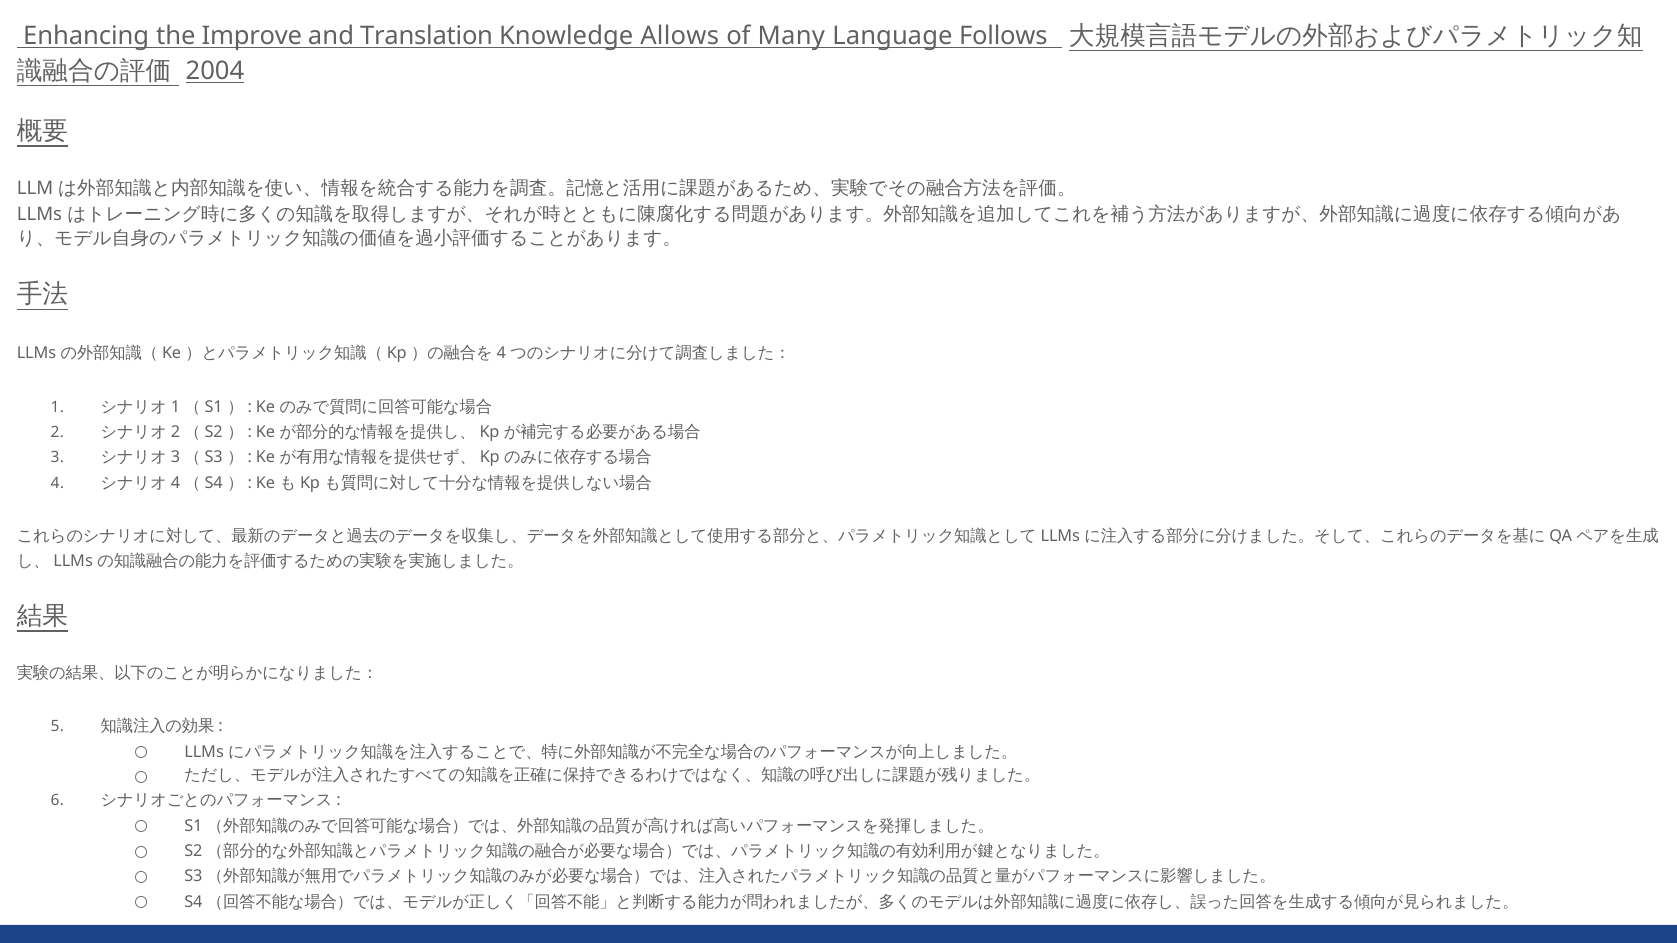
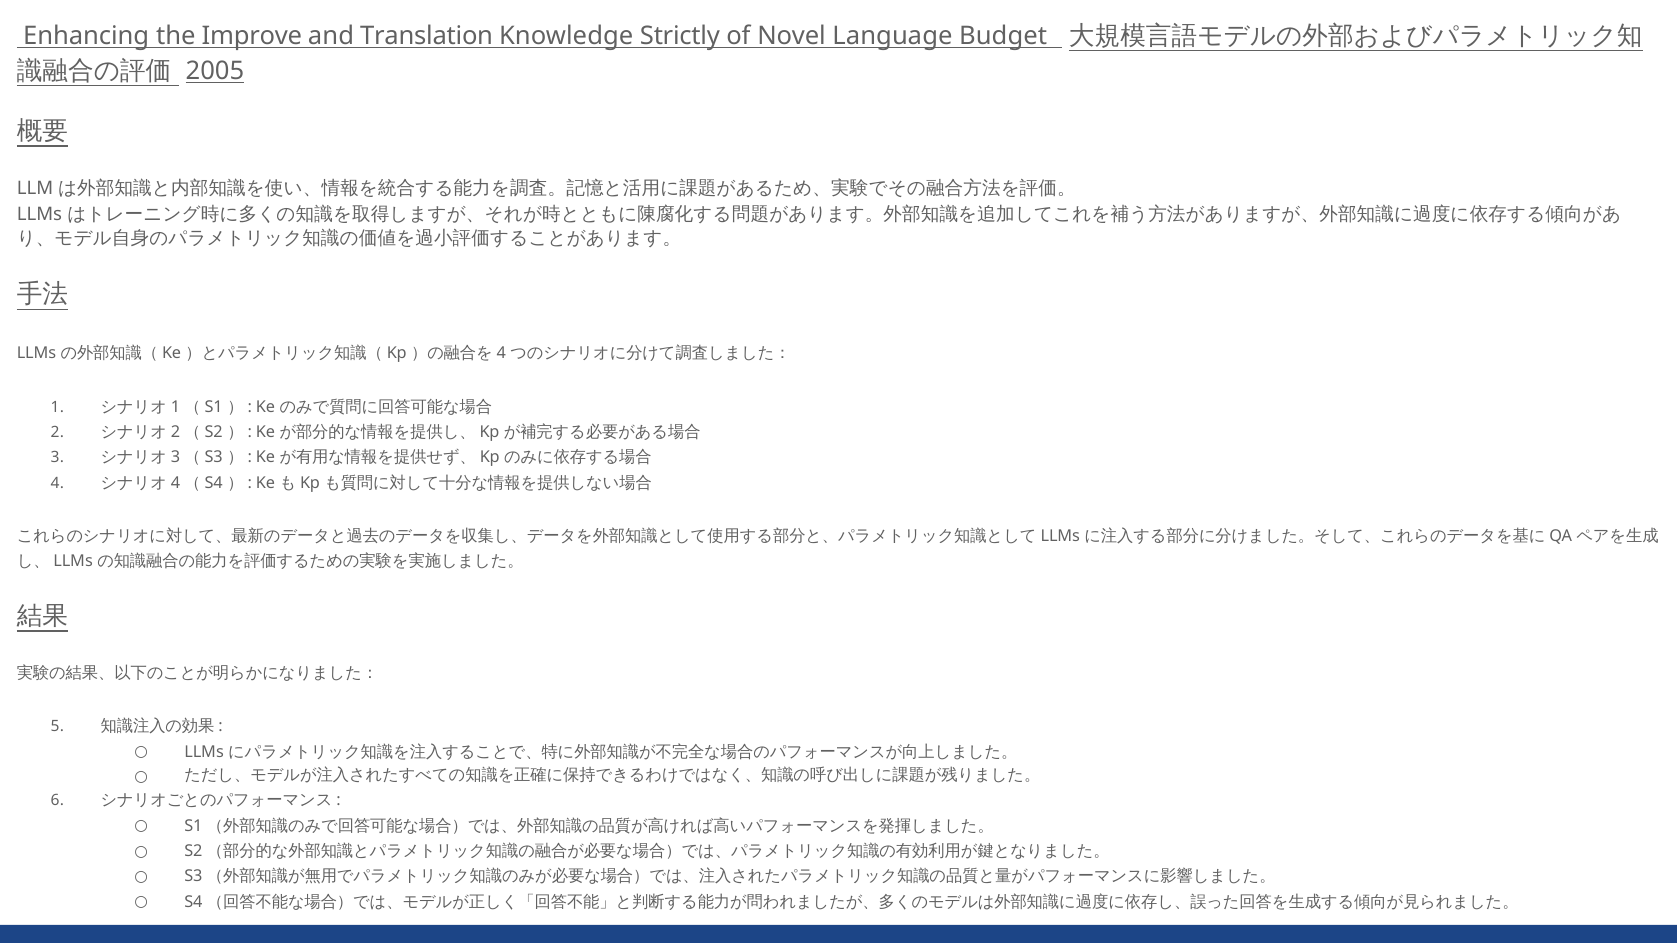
Allows: Allows -> Strictly
Many: Many -> Novel
Follows: Follows -> Budget
2004: 2004 -> 2005
